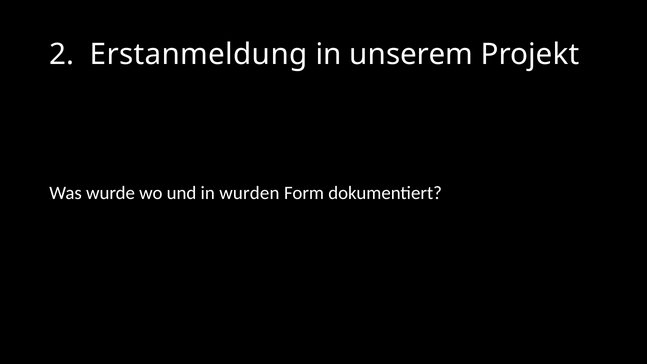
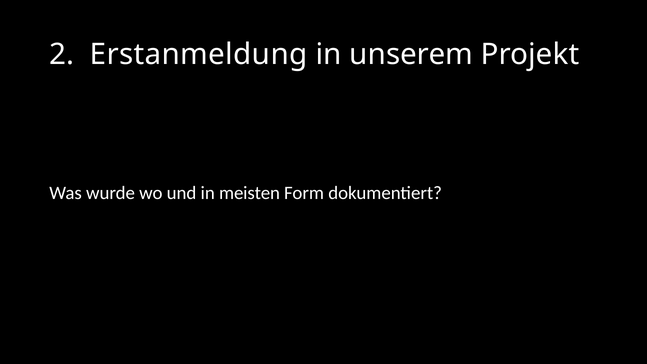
wurden: wurden -> meisten
